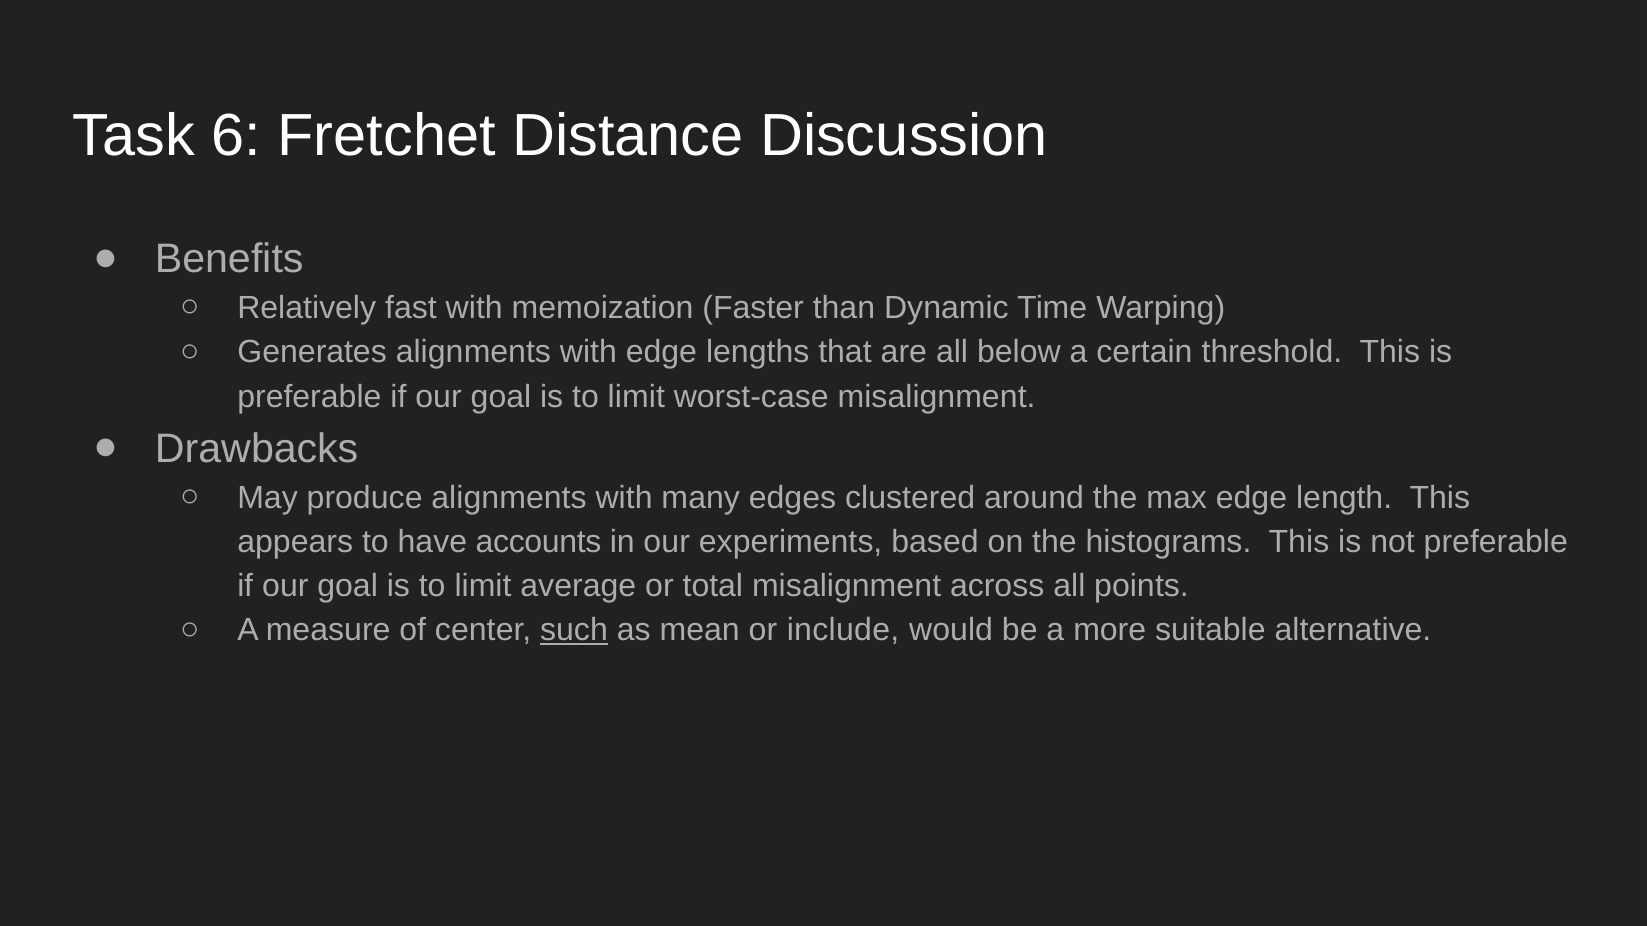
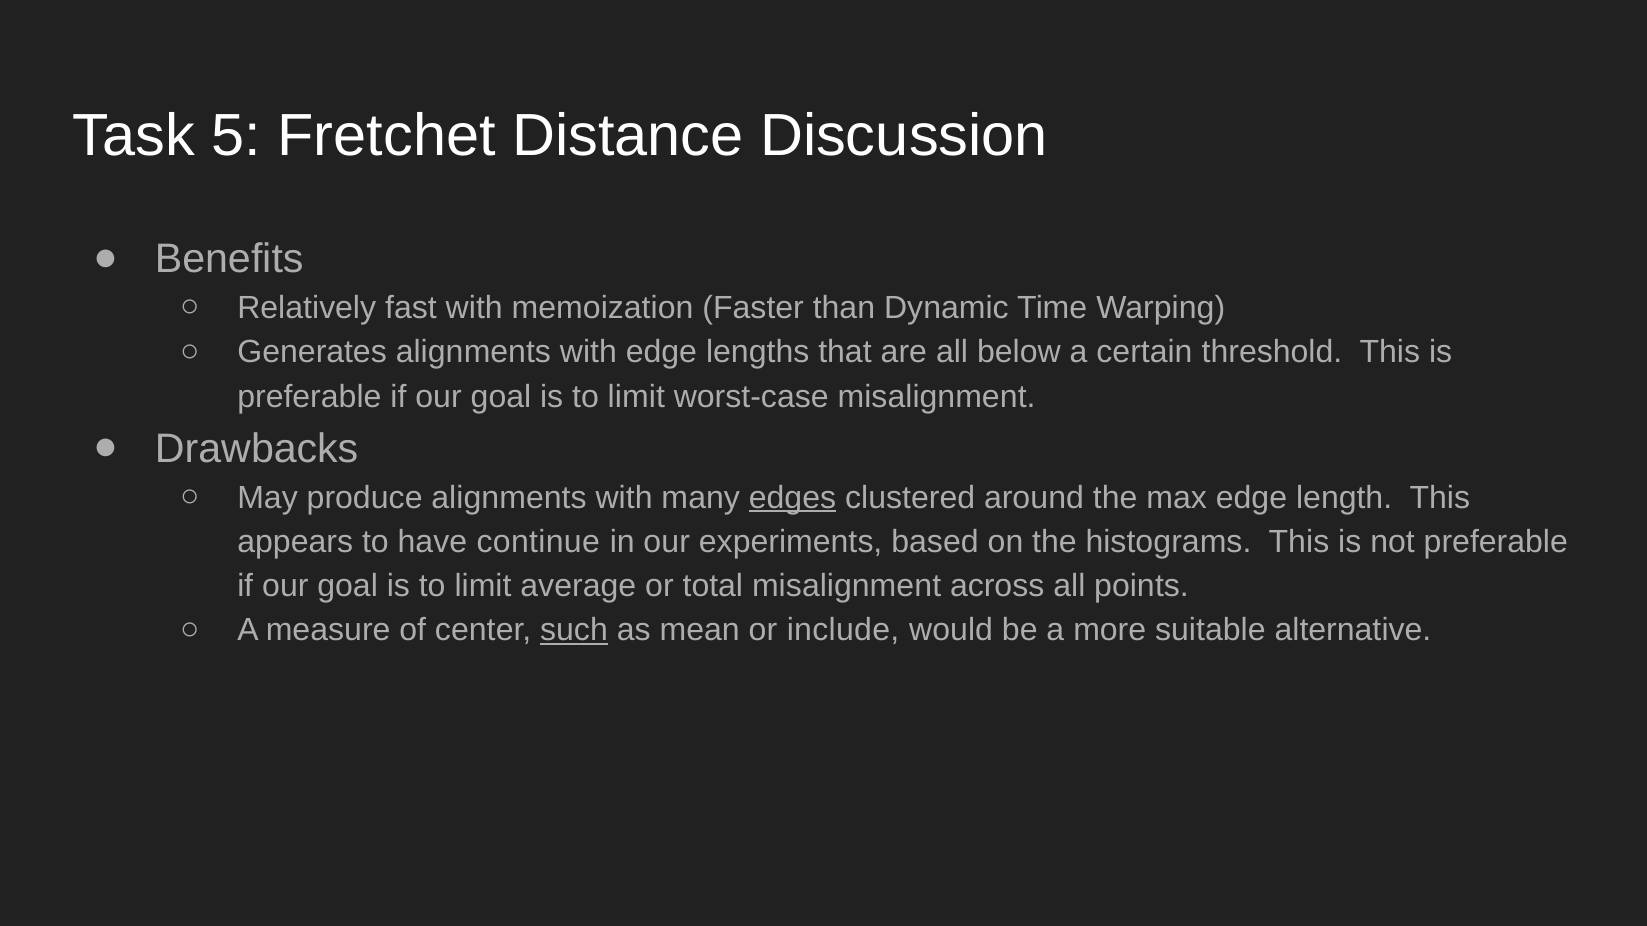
6: 6 -> 5
edges underline: none -> present
accounts: accounts -> continue
